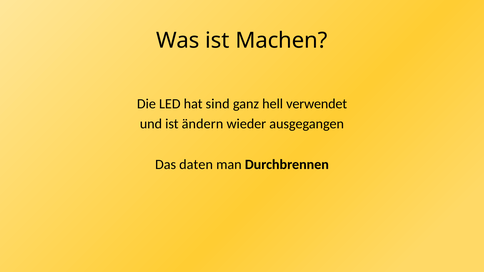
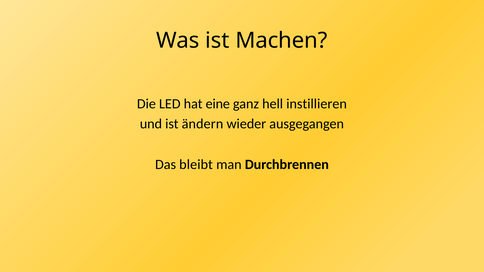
sind: sind -> eine
verwendet: verwendet -> instillieren
daten: daten -> bleibt
